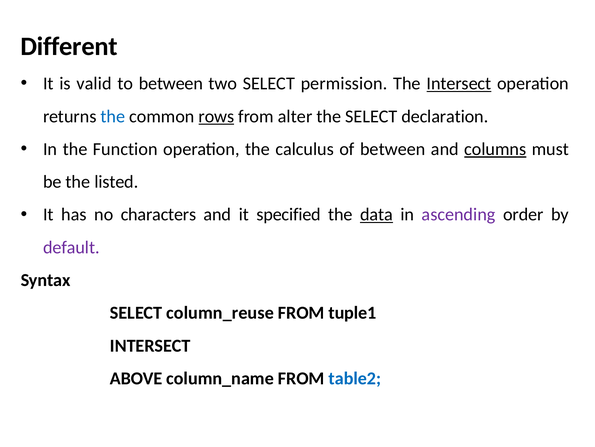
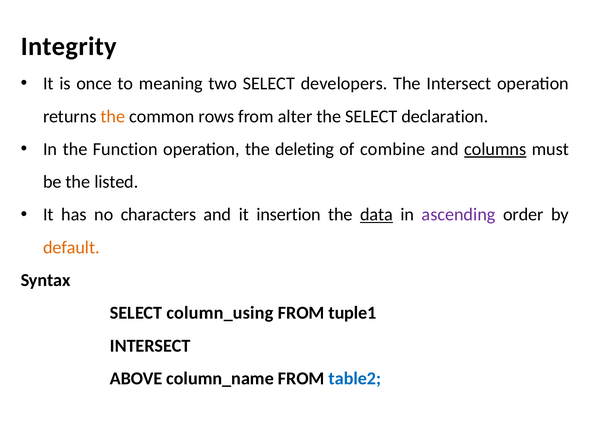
Different: Different -> Integrity
valid: valid -> once
to between: between -> meaning
permission: permission -> developers
Intersect at (459, 83) underline: present -> none
the at (113, 116) colour: blue -> orange
rows underline: present -> none
calculus: calculus -> deleting
of between: between -> combine
specified: specified -> insertion
default colour: purple -> orange
column_reuse: column_reuse -> column_using
